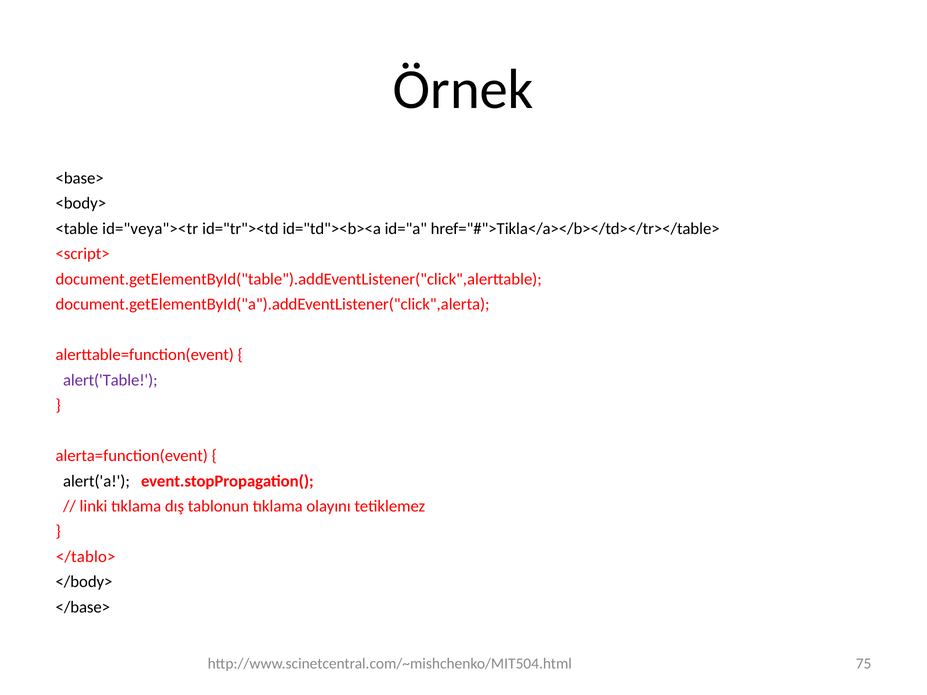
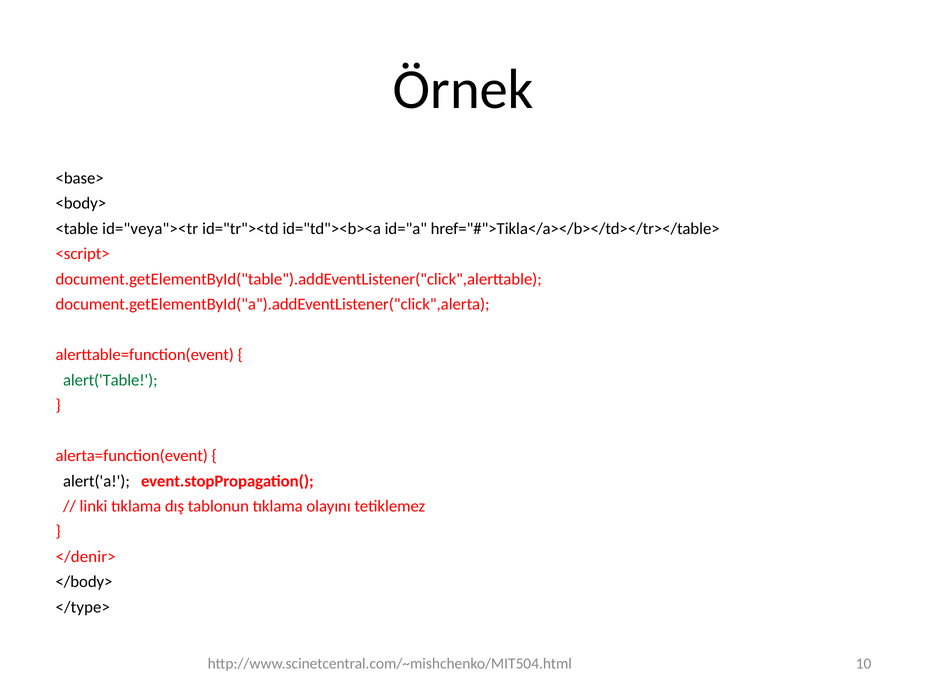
alert('Table colour: purple -> green
</tablo>: </tablo> -> </denir>
</base>: </base> -> </type>
75: 75 -> 10
